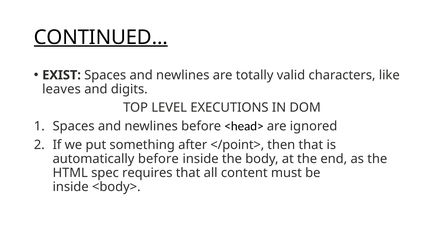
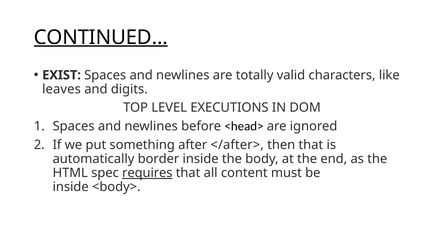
</point>: </point> -> </after>
automatically before: before -> border
requires underline: none -> present
